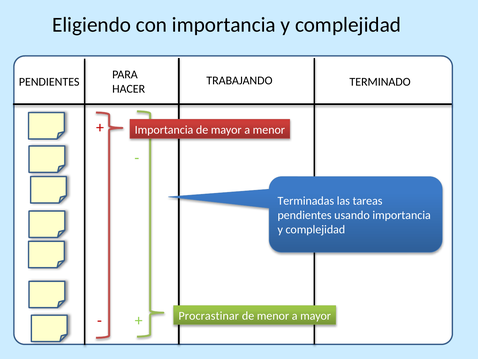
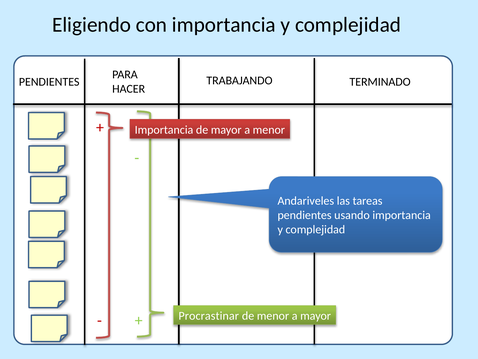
Terminadas: Terminadas -> Andariveles
